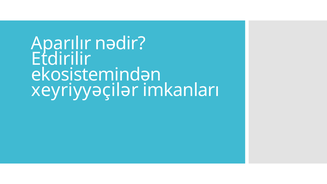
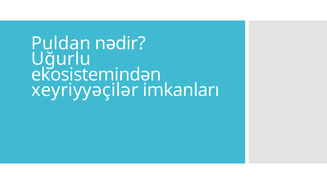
Aparılır: Aparılır -> Puldan
Etdirilir: Etdirilir -> Uğurlu
